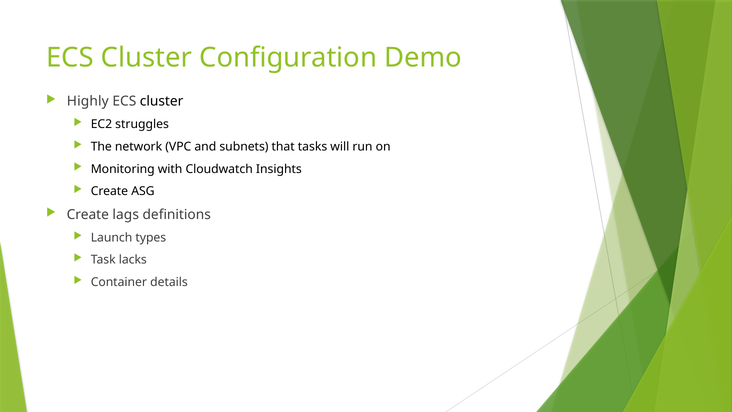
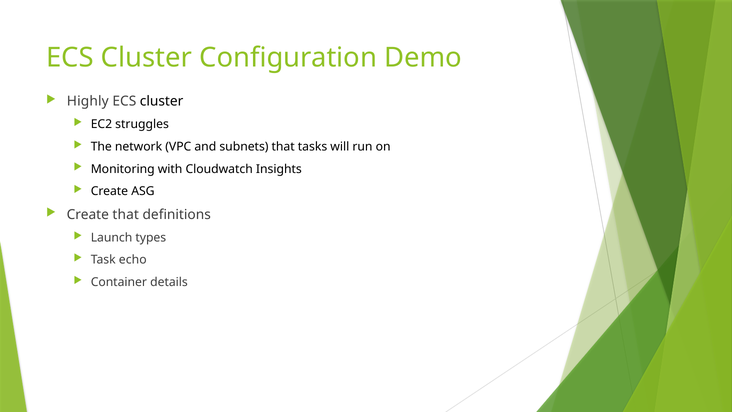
Create lags: lags -> that
lacks: lacks -> echo
